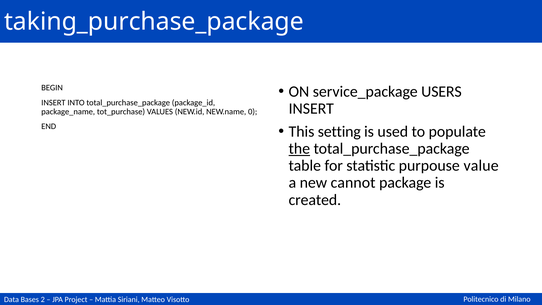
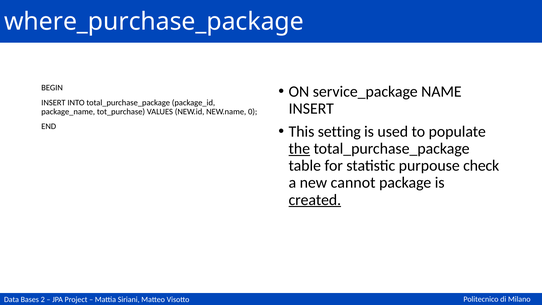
taking_purchase_package: taking_purchase_package -> where_purchase_package
USERS: USERS -> NAME
value: value -> check
created underline: none -> present
